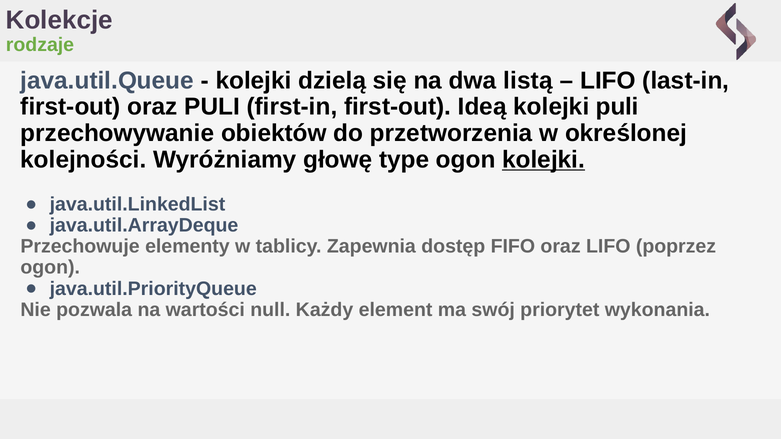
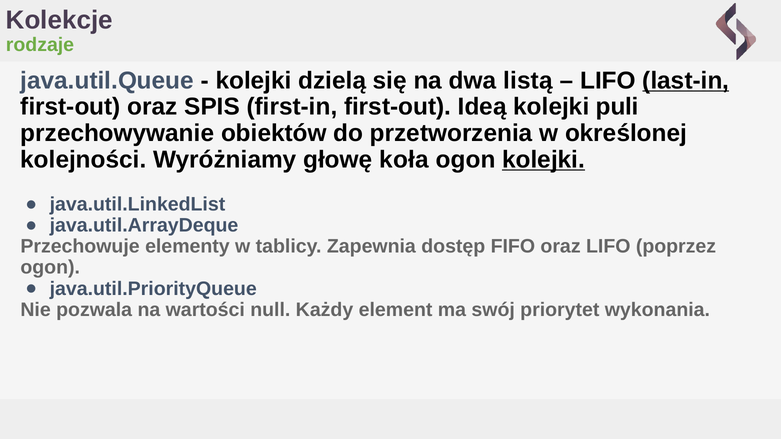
last-in underline: none -> present
oraz PULI: PULI -> SPIS
type: type -> koła
